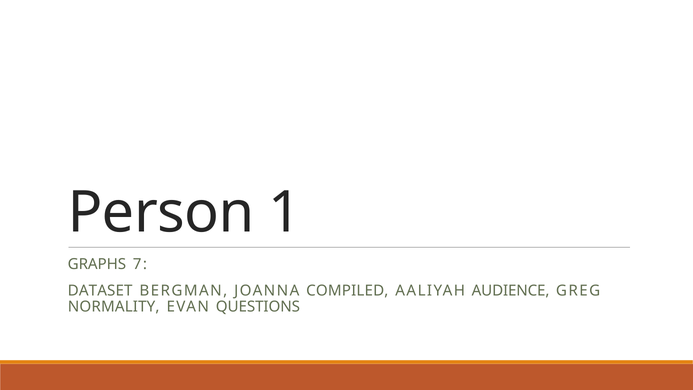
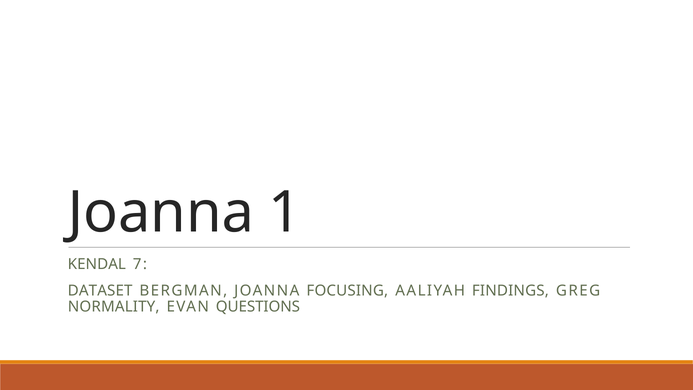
Person at (161, 212): Person -> Joanna
GRAPHS: GRAPHS -> KENDAL
COMPILED: COMPILED -> FOCUSING
AUDIENCE: AUDIENCE -> FINDINGS
